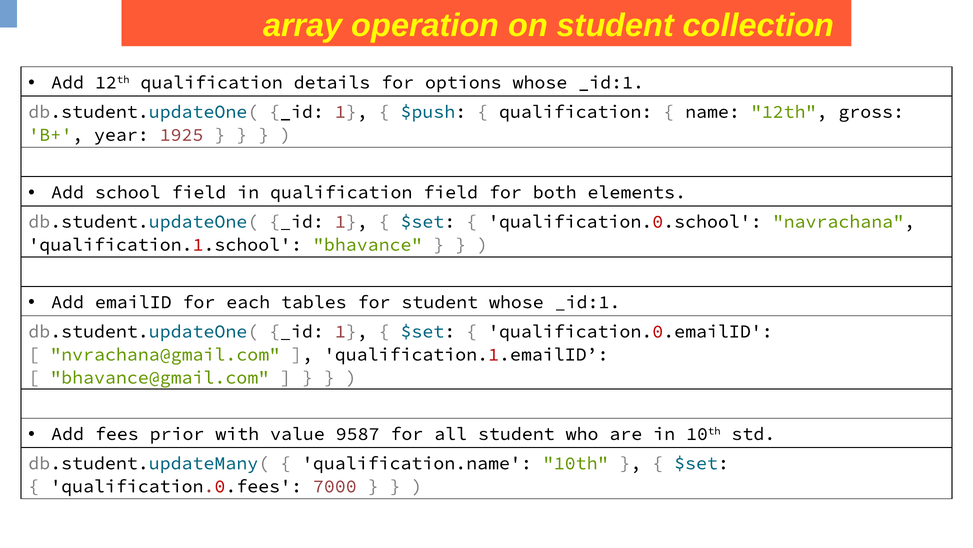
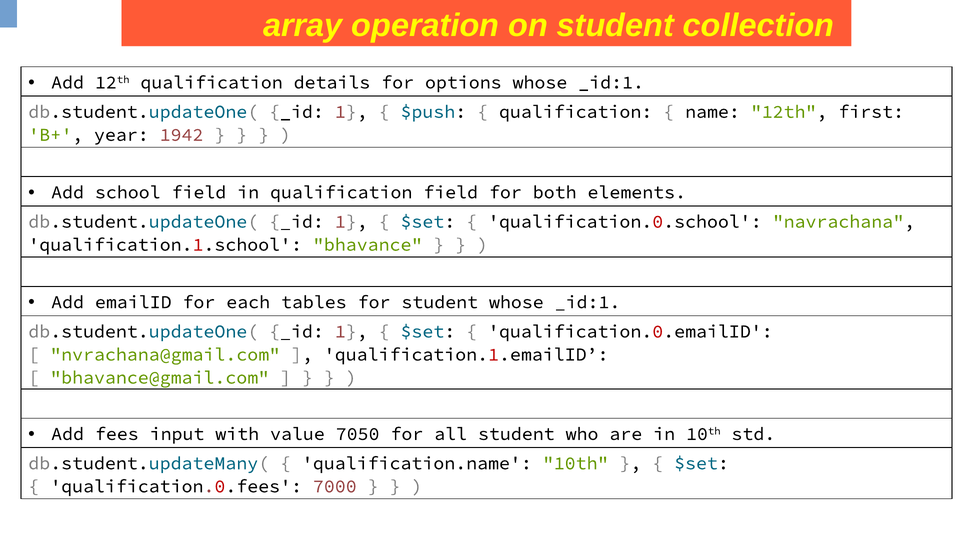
gross: gross -> first
1925: 1925 -> 1942
prior: prior -> input
9587: 9587 -> 7050
